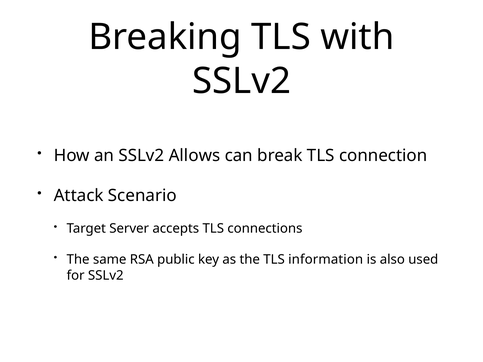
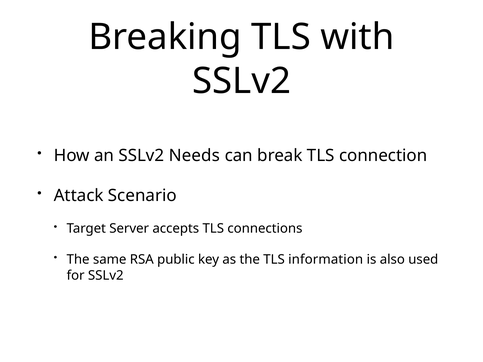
Allows: Allows -> Needs
